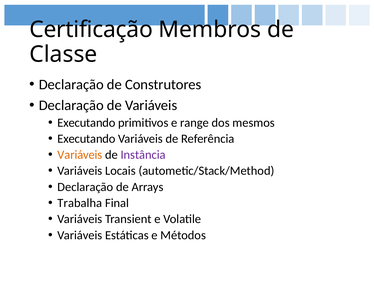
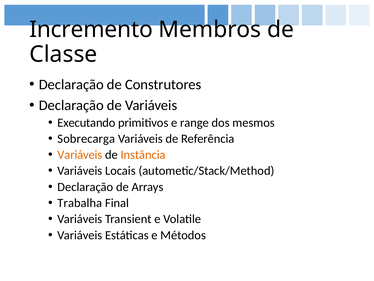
Certificação: Certificação -> Incremento
Executando at (86, 138): Executando -> Sobrecarga
Instância colour: purple -> orange
